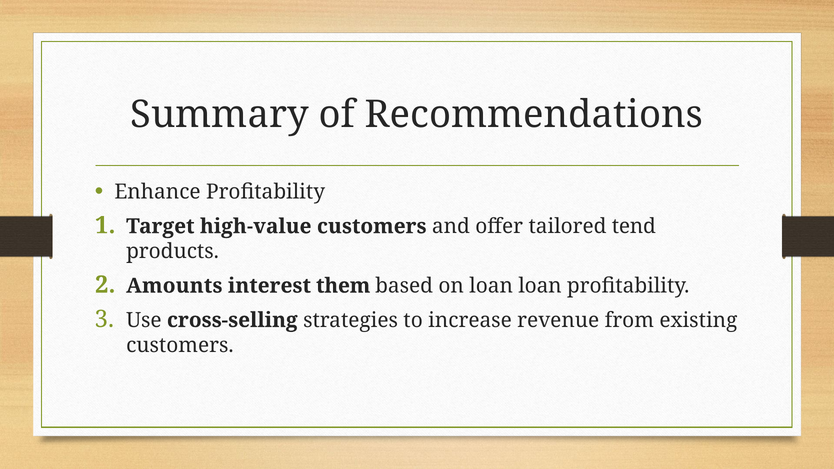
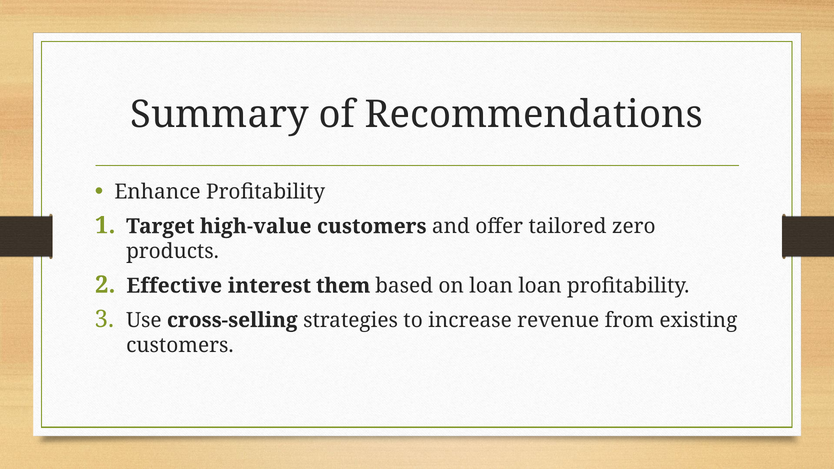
tend: tend -> zero
Amounts: Amounts -> Effective
